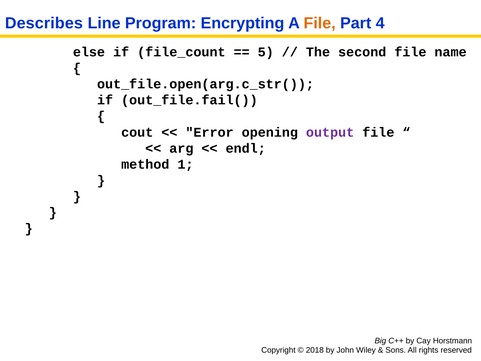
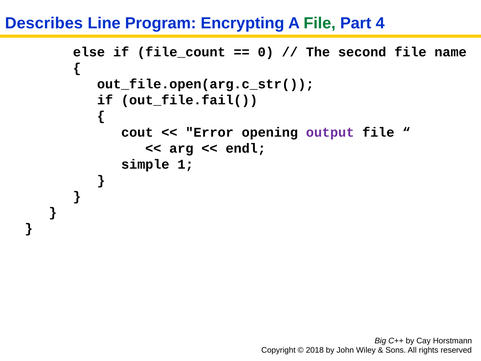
File at (320, 23) colour: orange -> green
5: 5 -> 0
method: method -> simple
